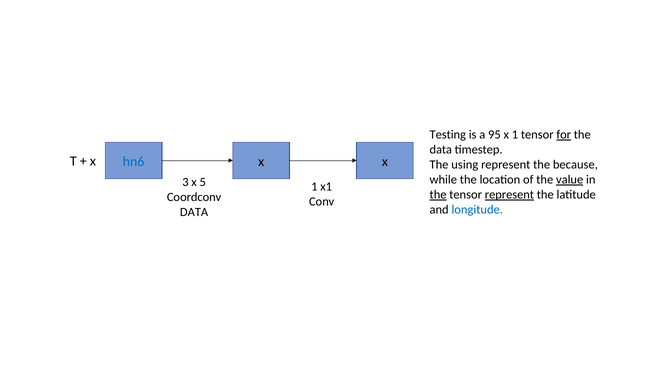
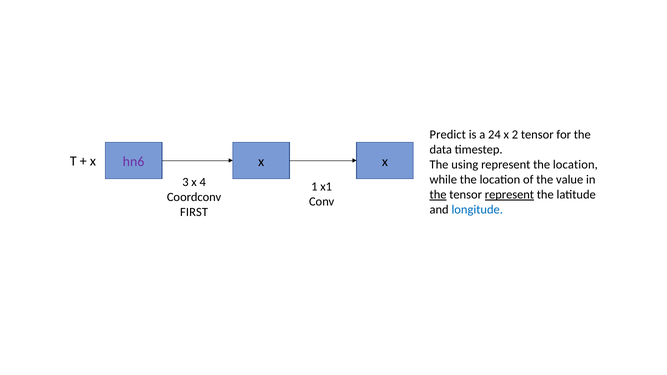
Testing: Testing -> Predict
95: 95 -> 24
x 1: 1 -> 2
for underline: present -> none
hn6 colour: blue -> purple
represent the because: because -> location
value underline: present -> none
5: 5 -> 4
DATA at (194, 212): DATA -> FIRST
